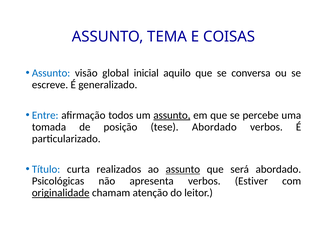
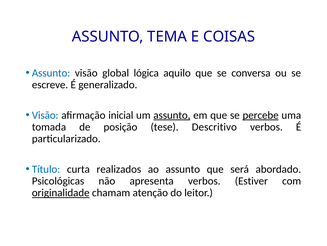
inicial: inicial -> lógica
Entre at (45, 115): Entre -> Visão
todos: todos -> inicial
percebe underline: none -> present
tese Abordado: Abordado -> Descritivo
assunto at (183, 169) underline: present -> none
